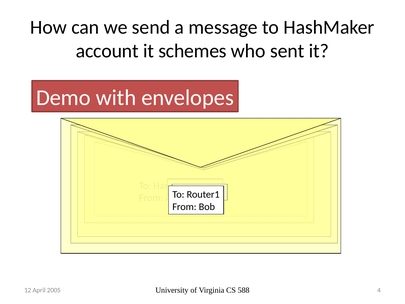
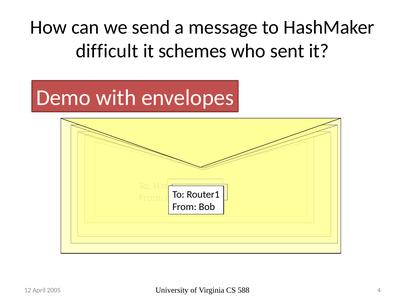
account: account -> difficult
